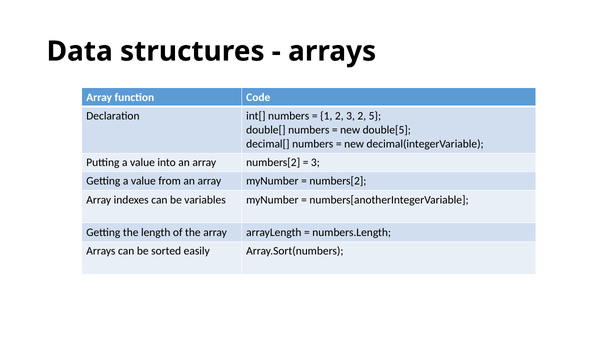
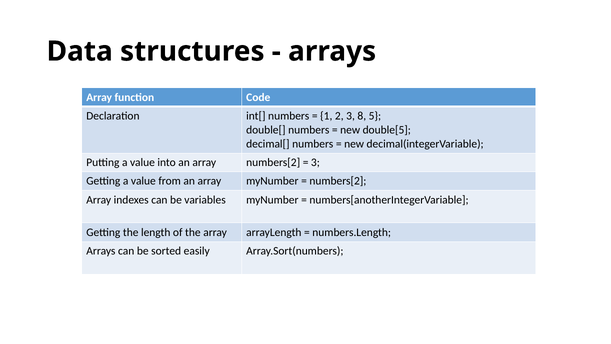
3 2: 2 -> 8
